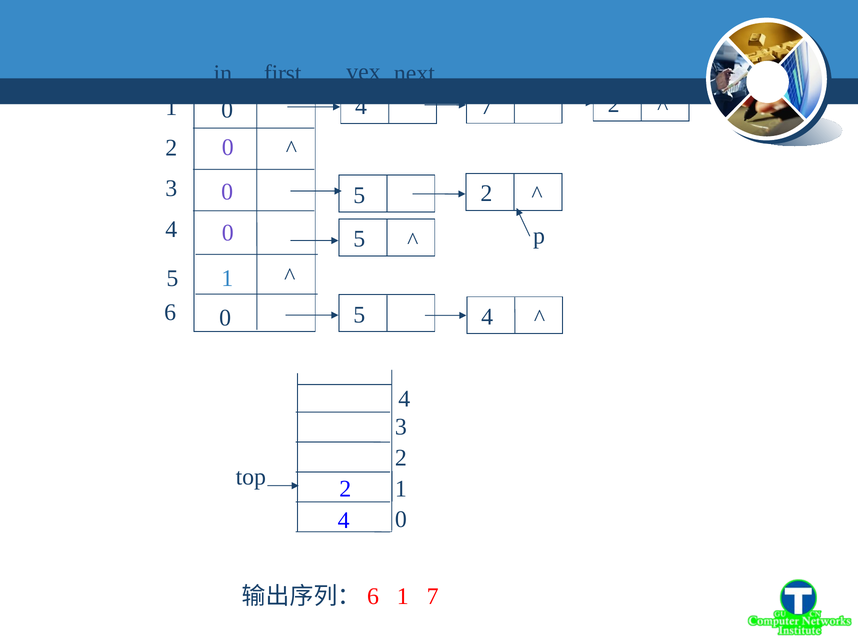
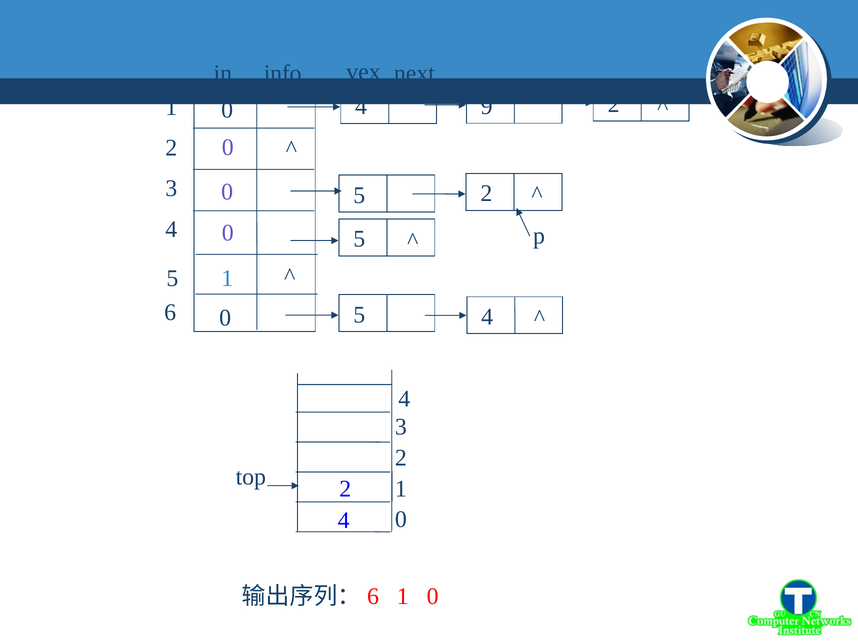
first: first -> info
4 7: 7 -> 9
7 at (433, 597): 7 -> 0
